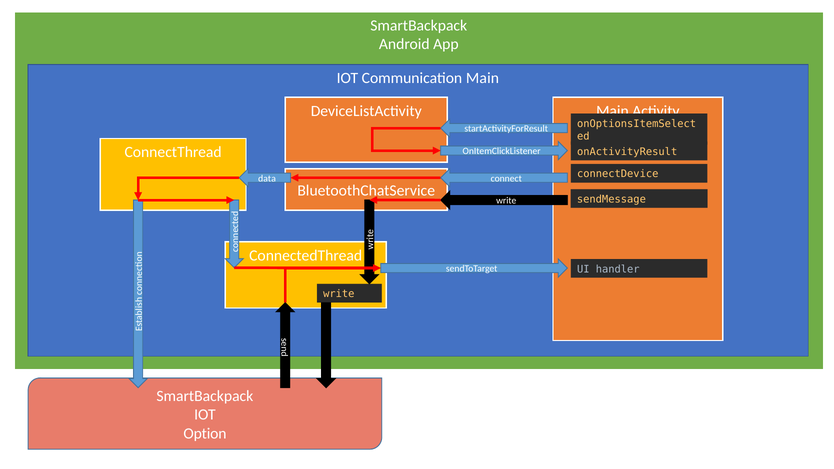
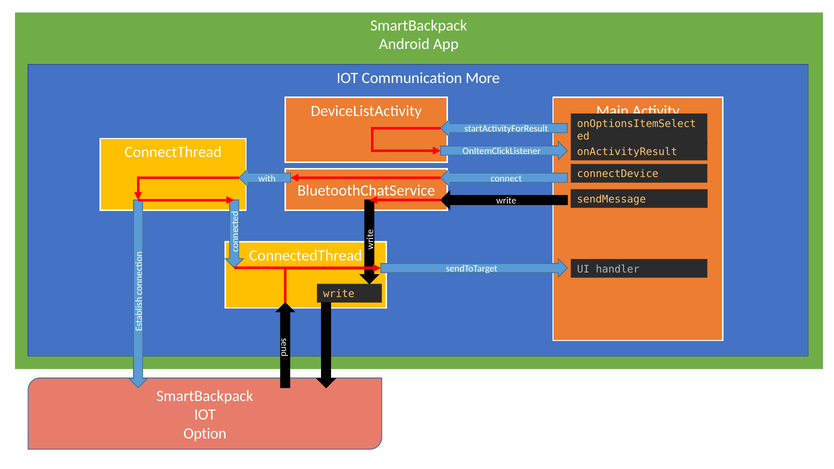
Communication Main: Main -> More
data: data -> with
